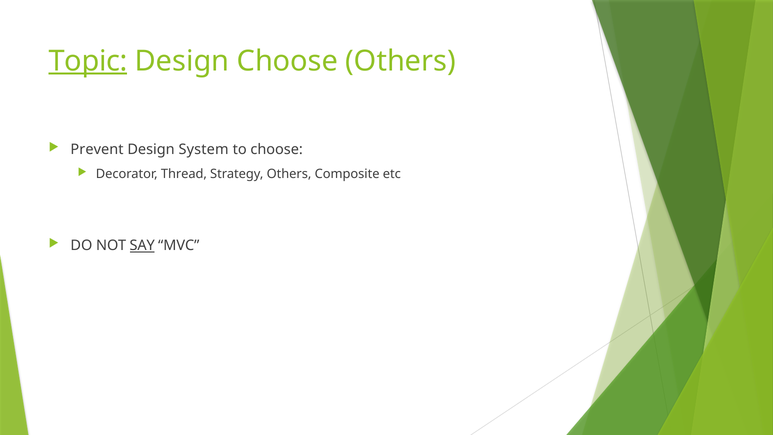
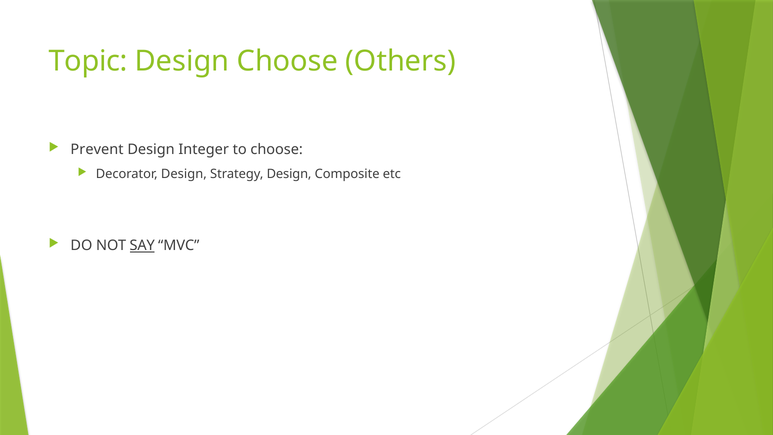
Topic underline: present -> none
System: System -> Integer
Decorator Thread: Thread -> Design
Strategy Others: Others -> Design
